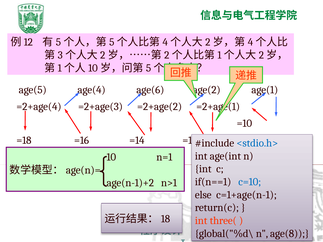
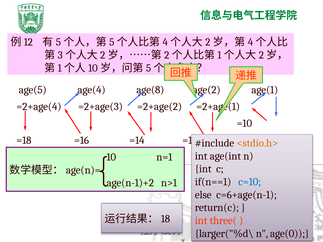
age(6: age(6 -> age(8
<stdio.h> colour: blue -> orange
c=1+age(n-1: c=1+age(n-1 -> c=6+age(n-1
global("%d\: global("%d\ -> larger("%d\
age(8: age(8 -> age(0
